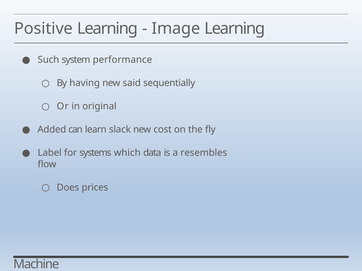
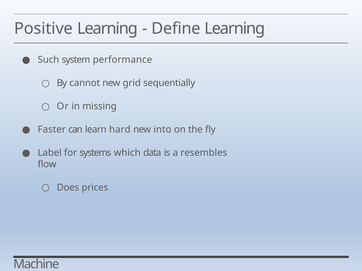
Image: Image -> Define
having: having -> cannot
said: said -> grid
original: original -> missing
Added: Added -> Faster
slack: slack -> hard
cost: cost -> into
